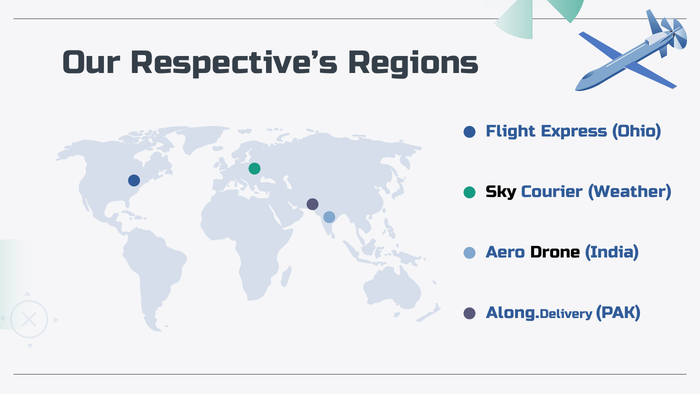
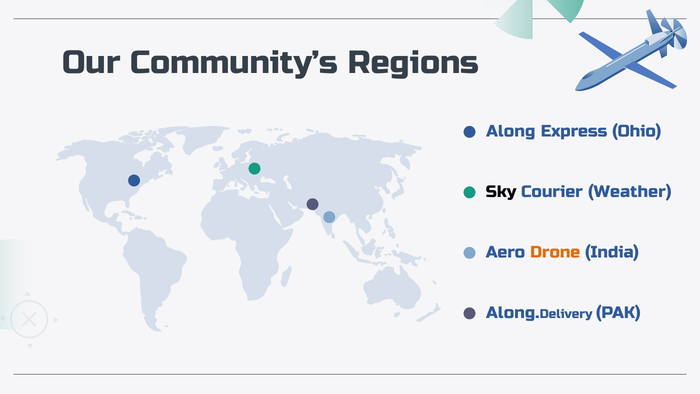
Respective’s: Respective’s -> Community’s
Flight at (511, 131): Flight -> Along
Drone colour: black -> orange
